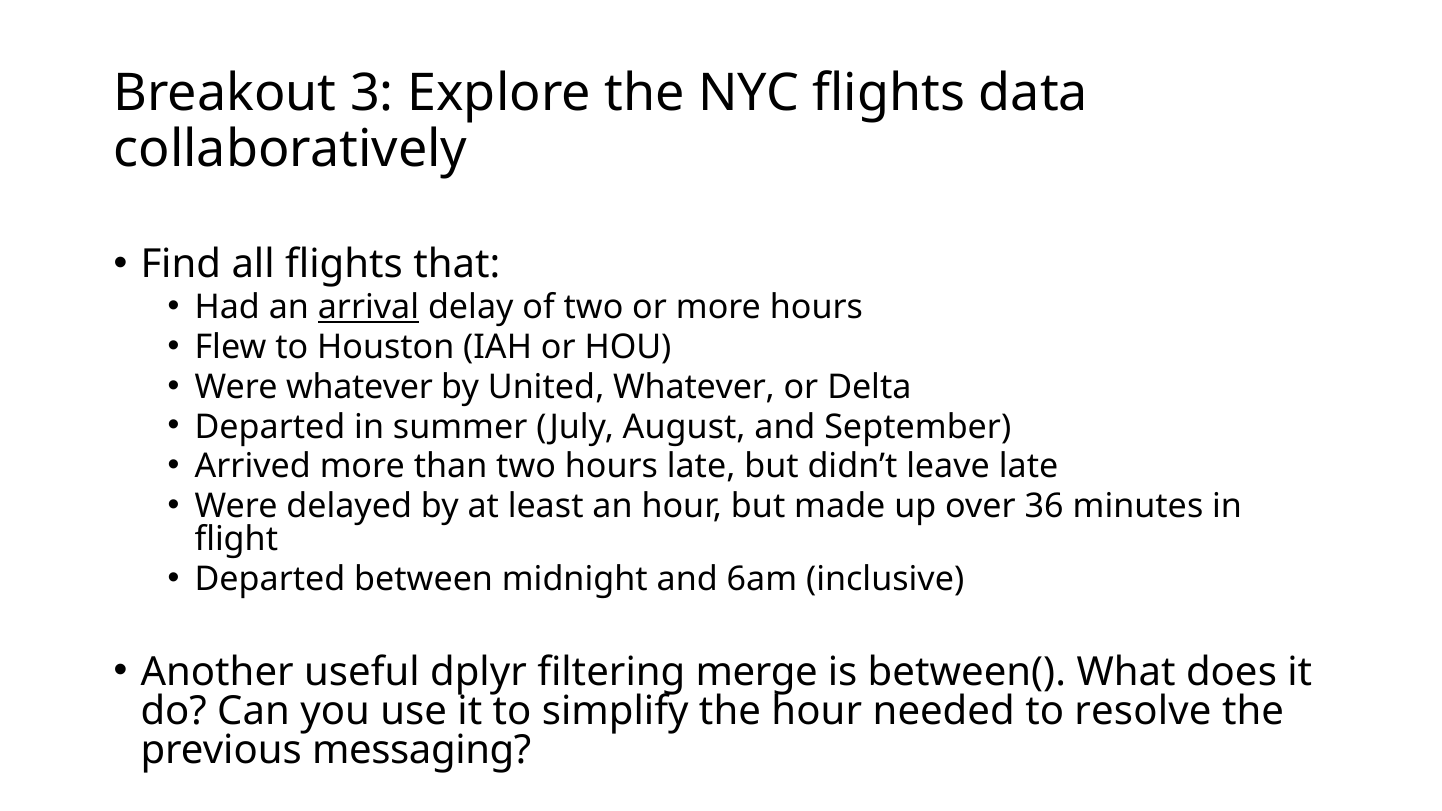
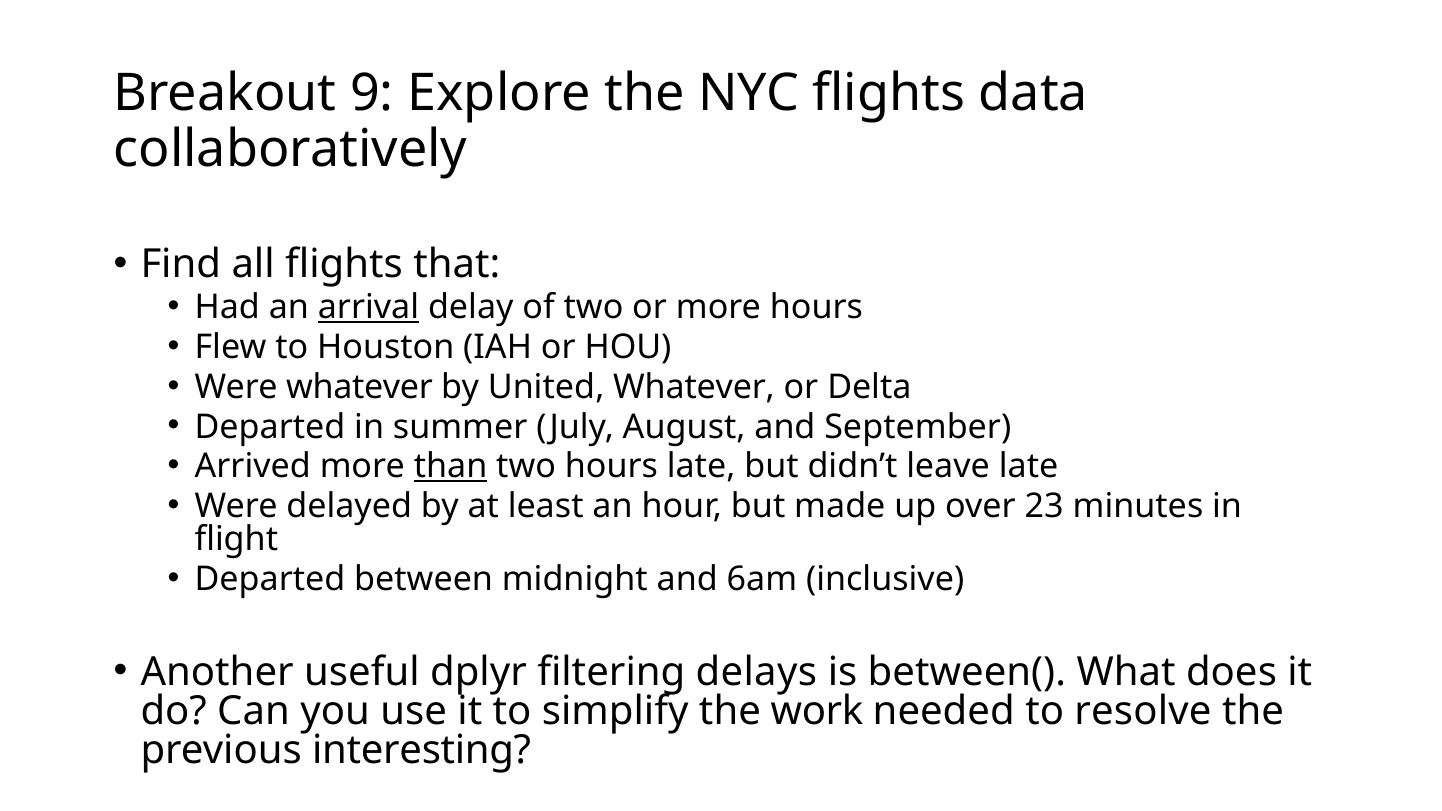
3: 3 -> 9
than underline: none -> present
36: 36 -> 23
merge: merge -> delays
the hour: hour -> work
messaging: messaging -> interesting
